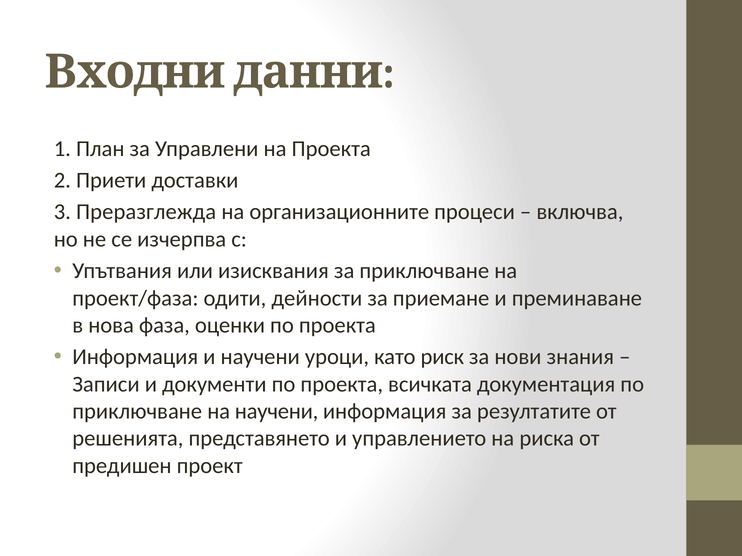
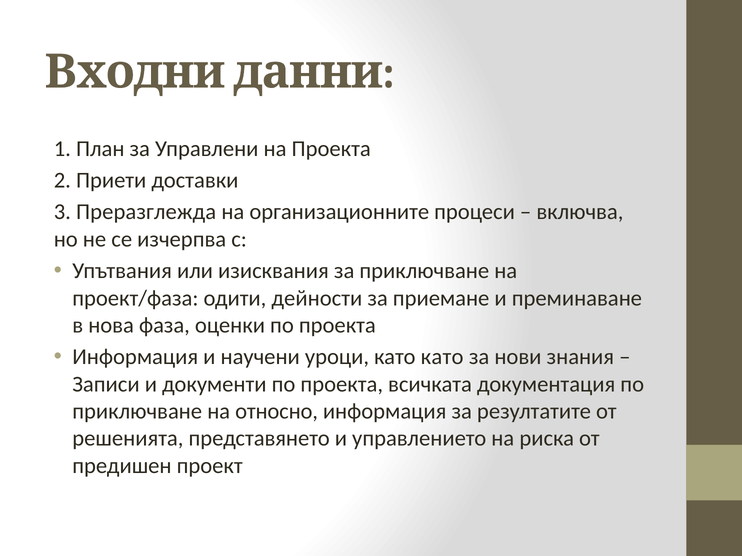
като риск: риск -> като
на научени: научени -> относно
